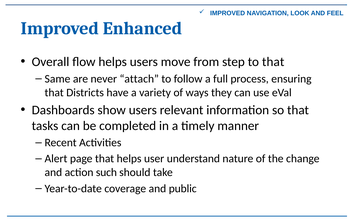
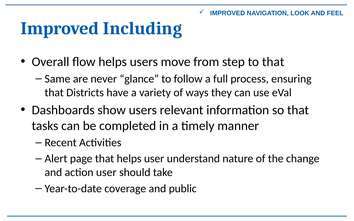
Enhanced: Enhanced -> Including
attach: attach -> glance
action such: such -> user
